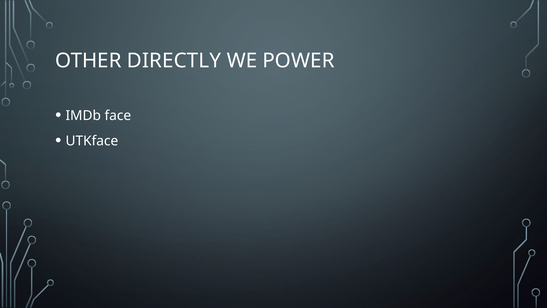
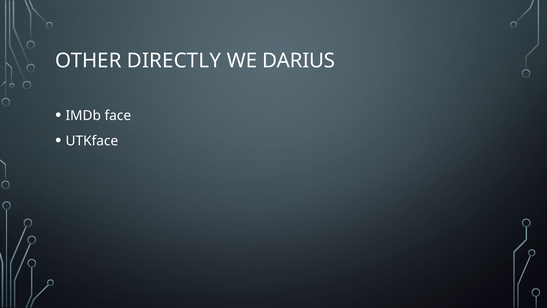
POWER: POWER -> DARIUS
